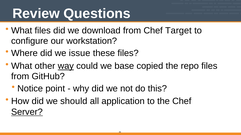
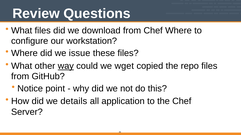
Chef Target: Target -> Where
base: base -> wget
should: should -> details
Server underline: present -> none
